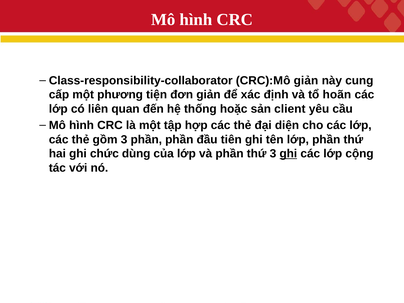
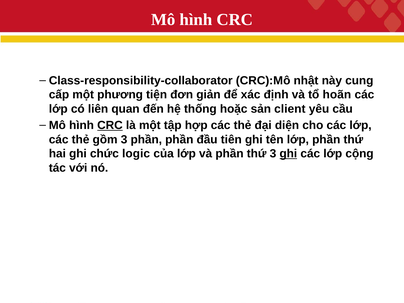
CRC):Mô giản: giản -> nhật
CRC at (110, 125) underline: none -> present
dùng: dùng -> logic
